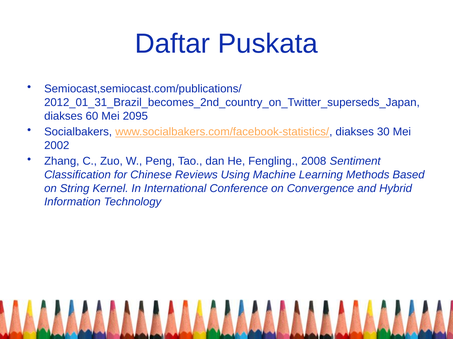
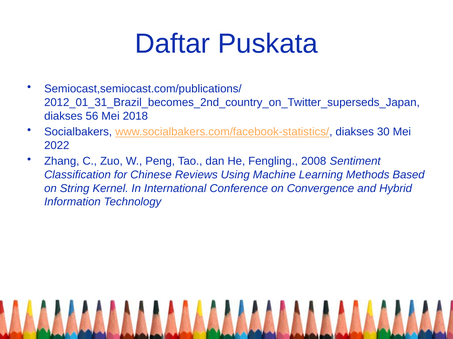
60: 60 -> 56
2095: 2095 -> 2018
2002: 2002 -> 2022
